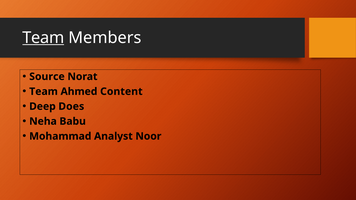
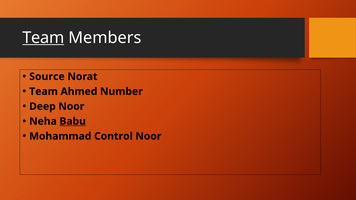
Content: Content -> Number
Deep Does: Does -> Noor
Babu underline: none -> present
Analyst: Analyst -> Control
